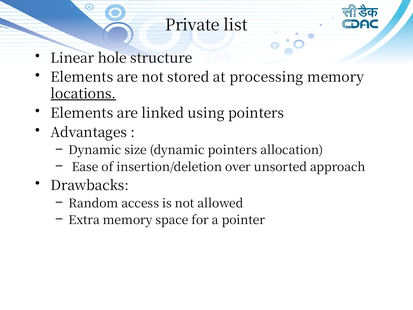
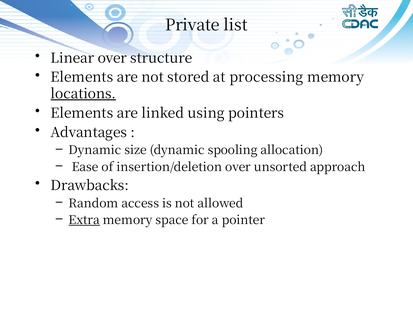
Linear hole: hole -> over
dynamic pointers: pointers -> spooling
Extra underline: none -> present
